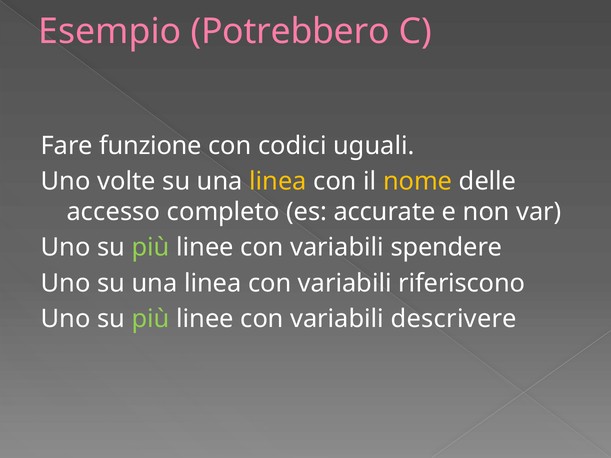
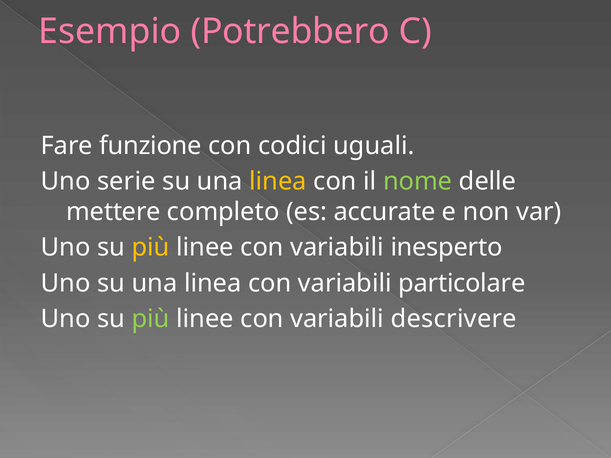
volte: volte -> serie
nome colour: yellow -> light green
accesso: accesso -> mettere
più at (151, 248) colour: light green -> yellow
spendere: spendere -> inesperto
riferiscono: riferiscono -> particolare
